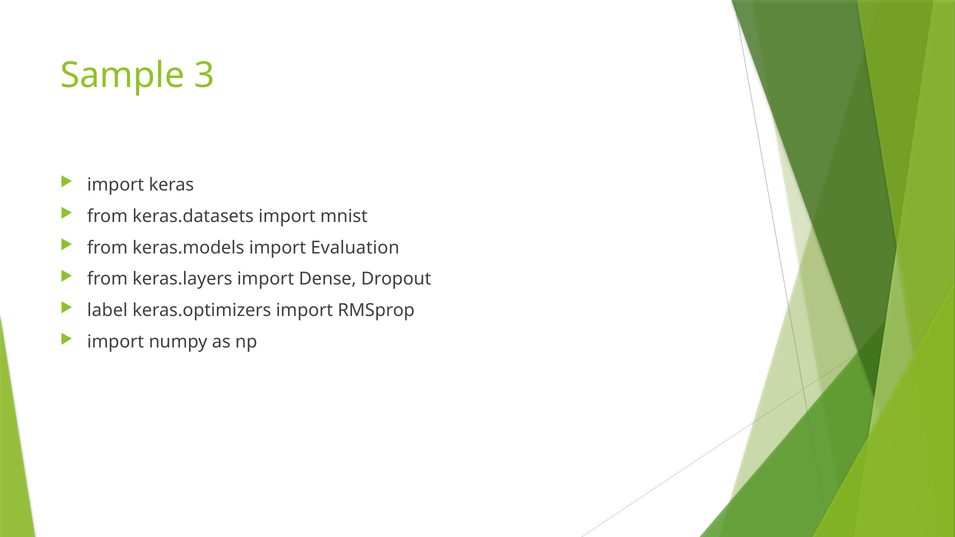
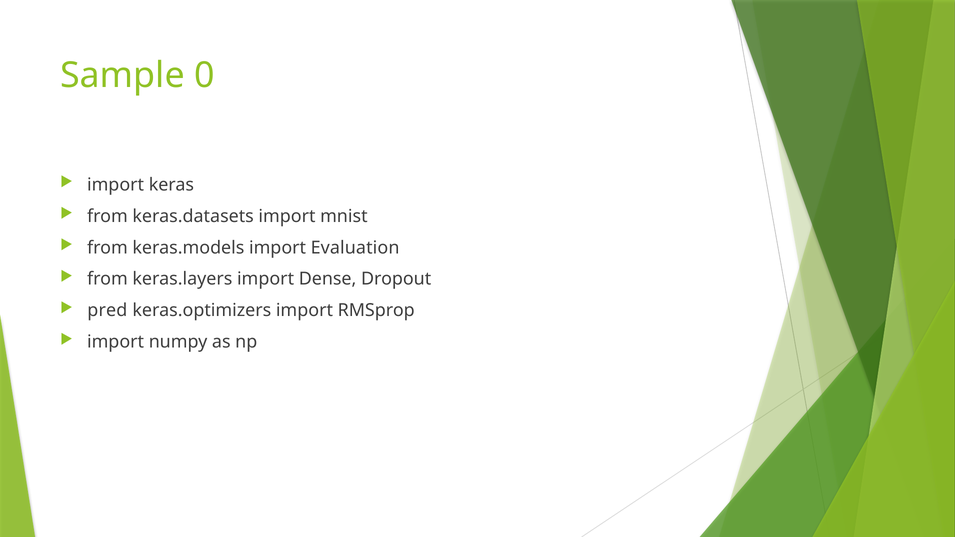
3: 3 -> 0
label: label -> pred
